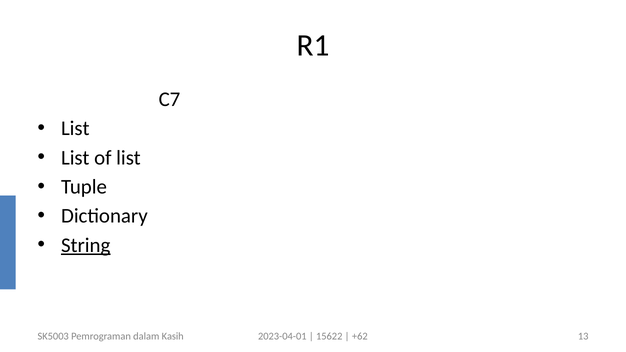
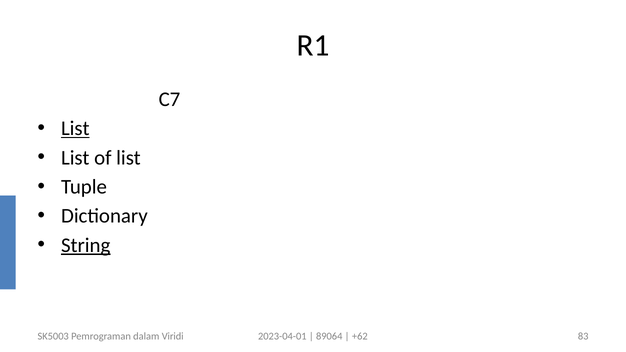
List at (75, 128) underline: none -> present
Kasih: Kasih -> Viridi
15622: 15622 -> 89064
13: 13 -> 83
